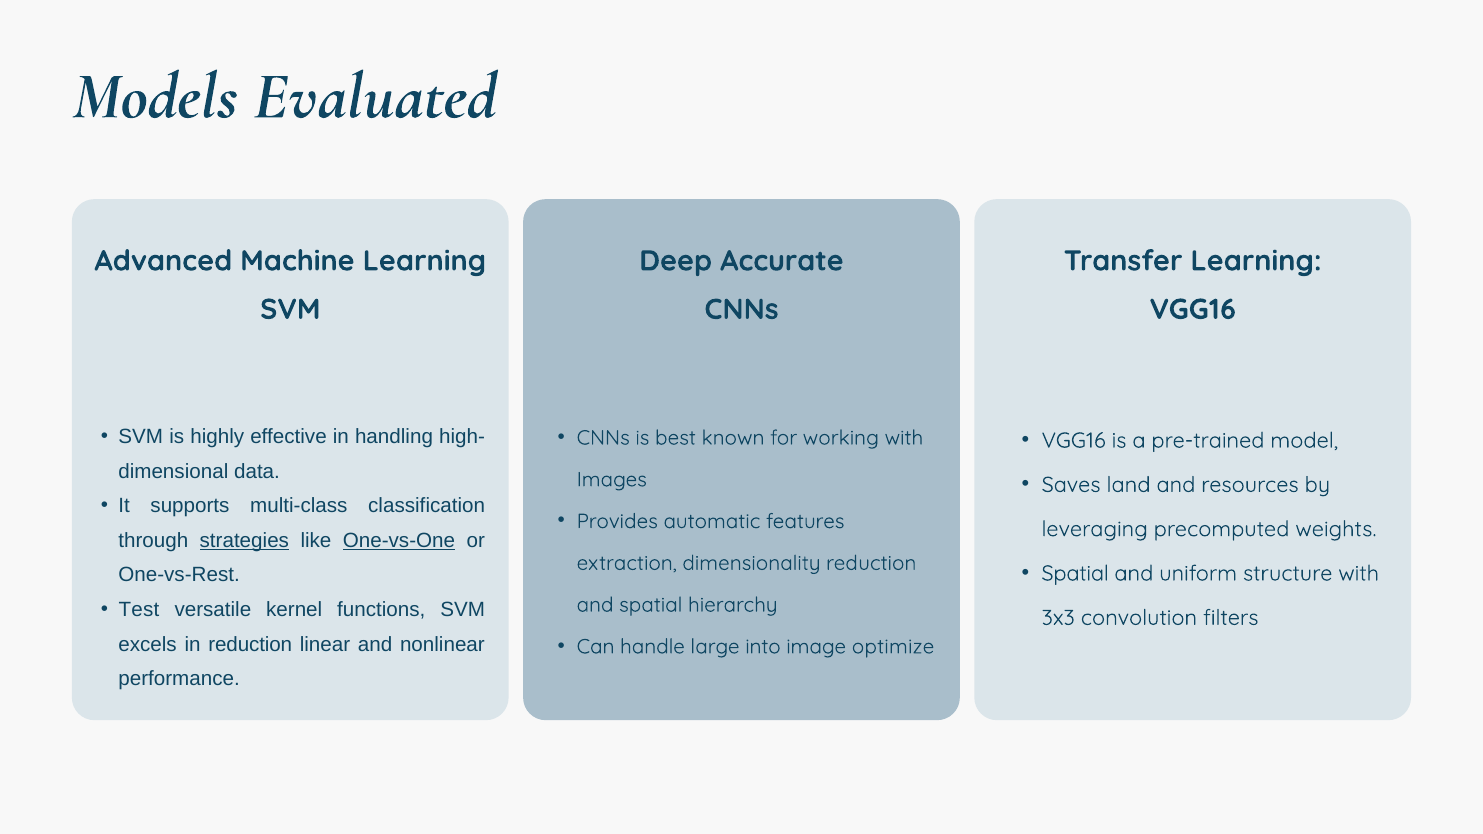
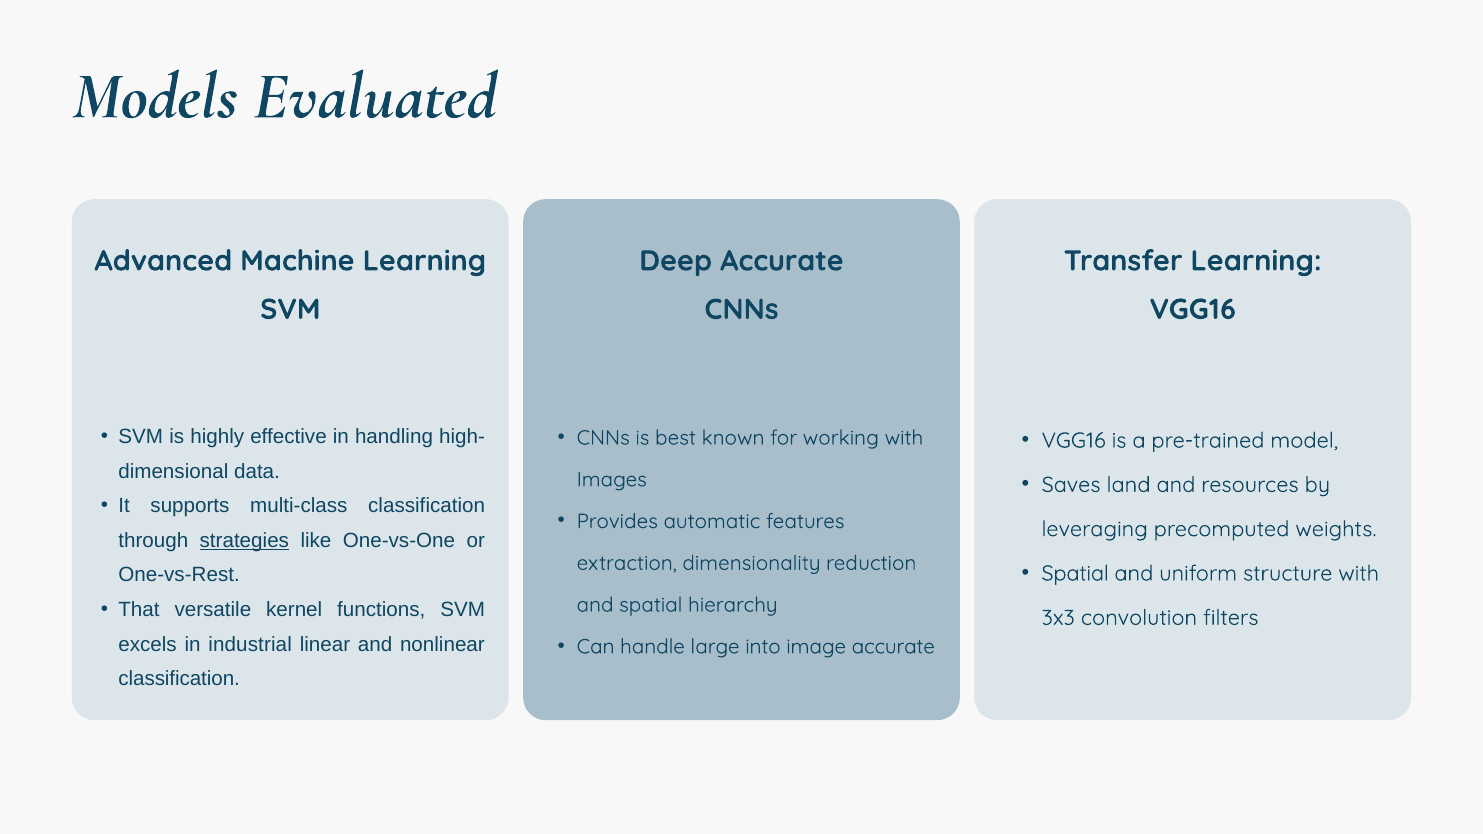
One-vs-One underline: present -> none
Test: Test -> That
in reduction: reduction -> industrial
image optimize: optimize -> accurate
performance at (179, 679): performance -> classification
